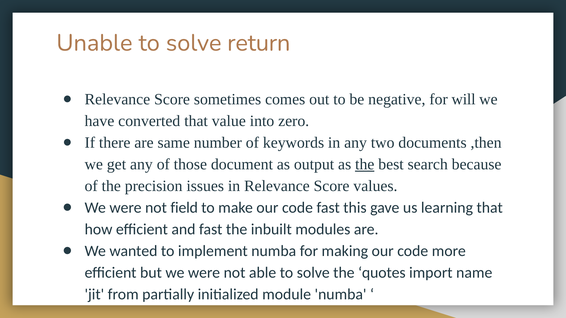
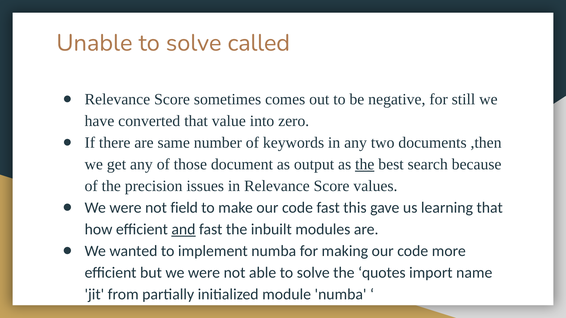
return: return -> called
will: will -> still
and underline: none -> present
